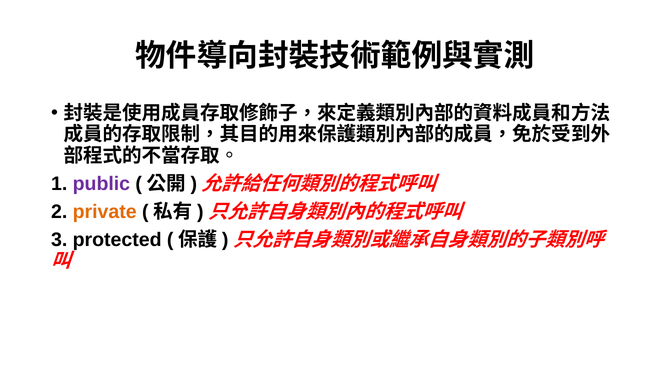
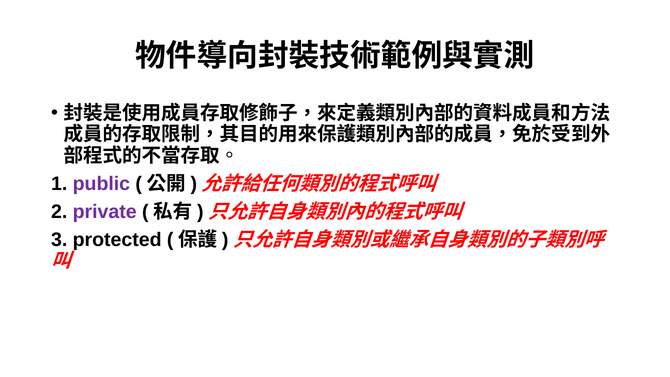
private colour: orange -> purple
